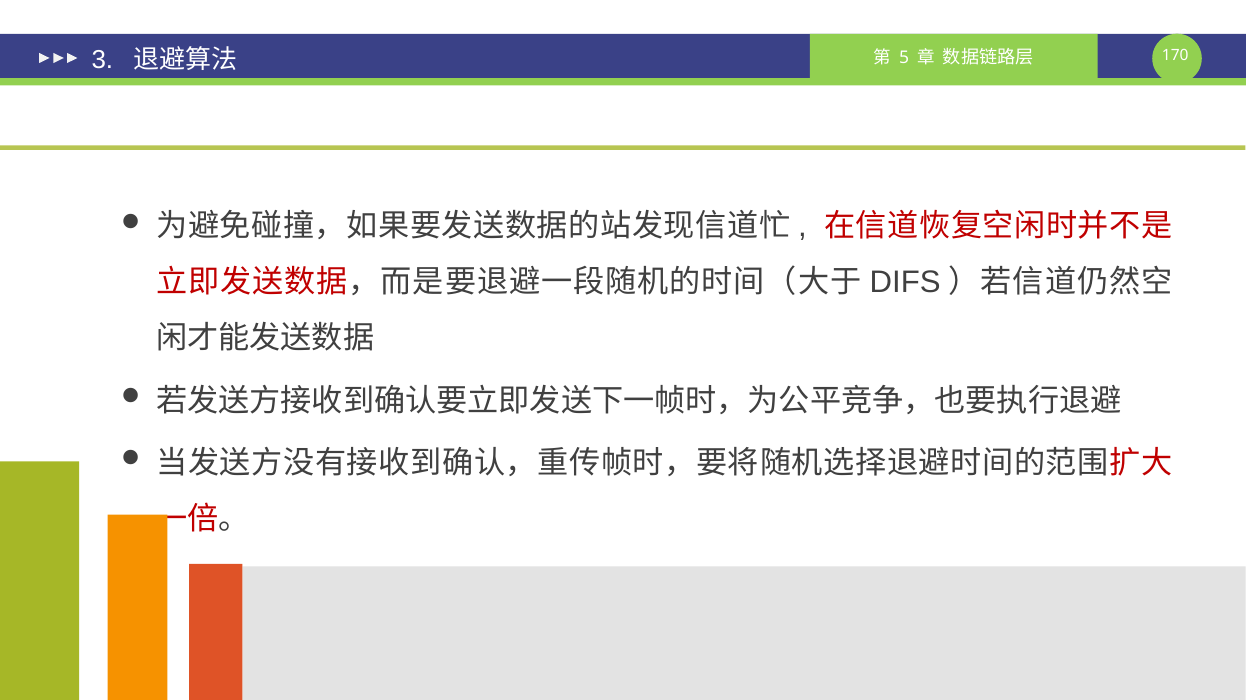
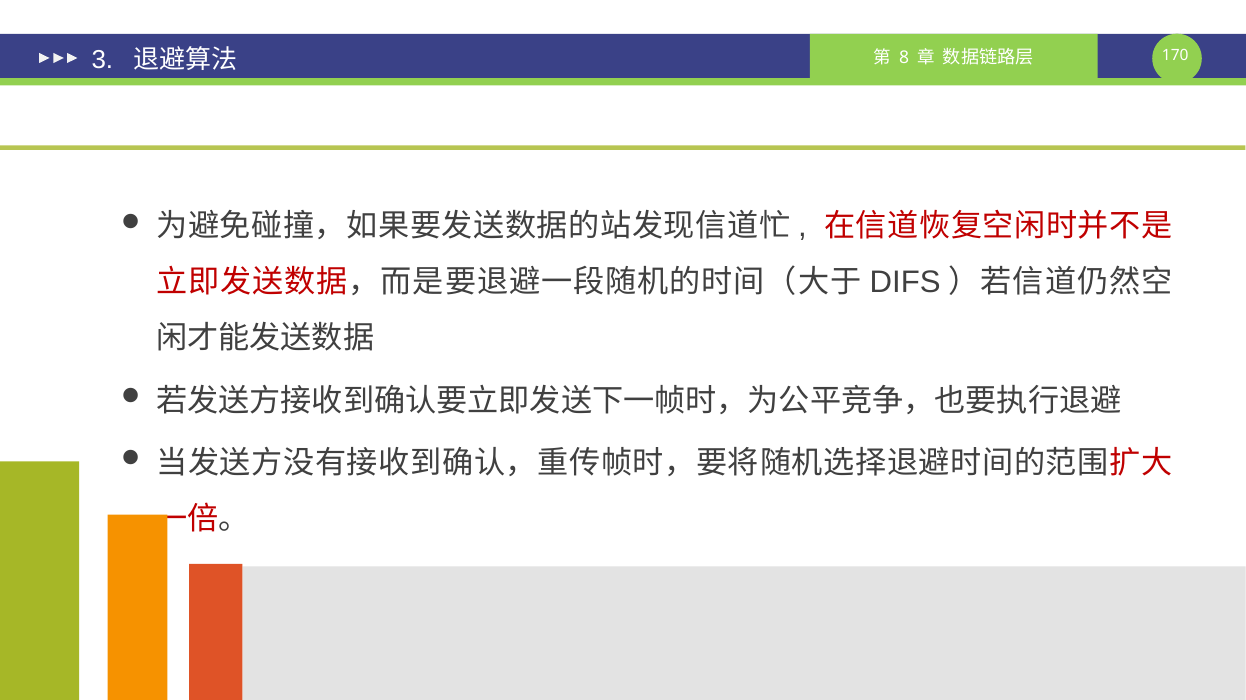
5: 5 -> 8
